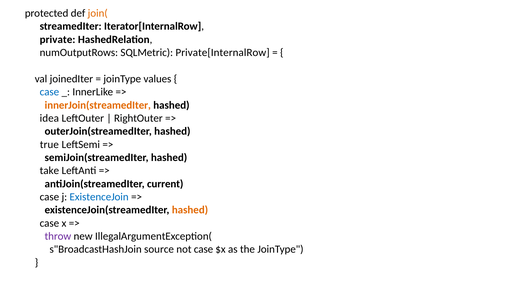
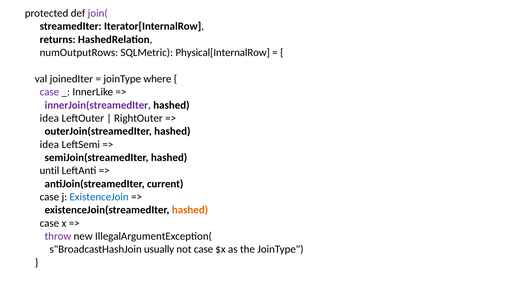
join( colour: orange -> purple
private: private -> returns
Private[InternalRow: Private[InternalRow -> Physical[InternalRow
values: values -> where
case at (49, 92) colour: blue -> purple
innerJoin(streamedIter colour: orange -> purple
true at (49, 144): true -> idea
take: take -> until
source: source -> usually
